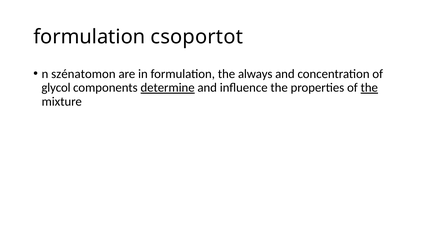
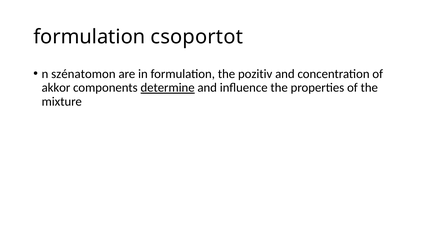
always: always -> pozitiv
glycol: glycol -> akkor
the at (369, 88) underline: present -> none
